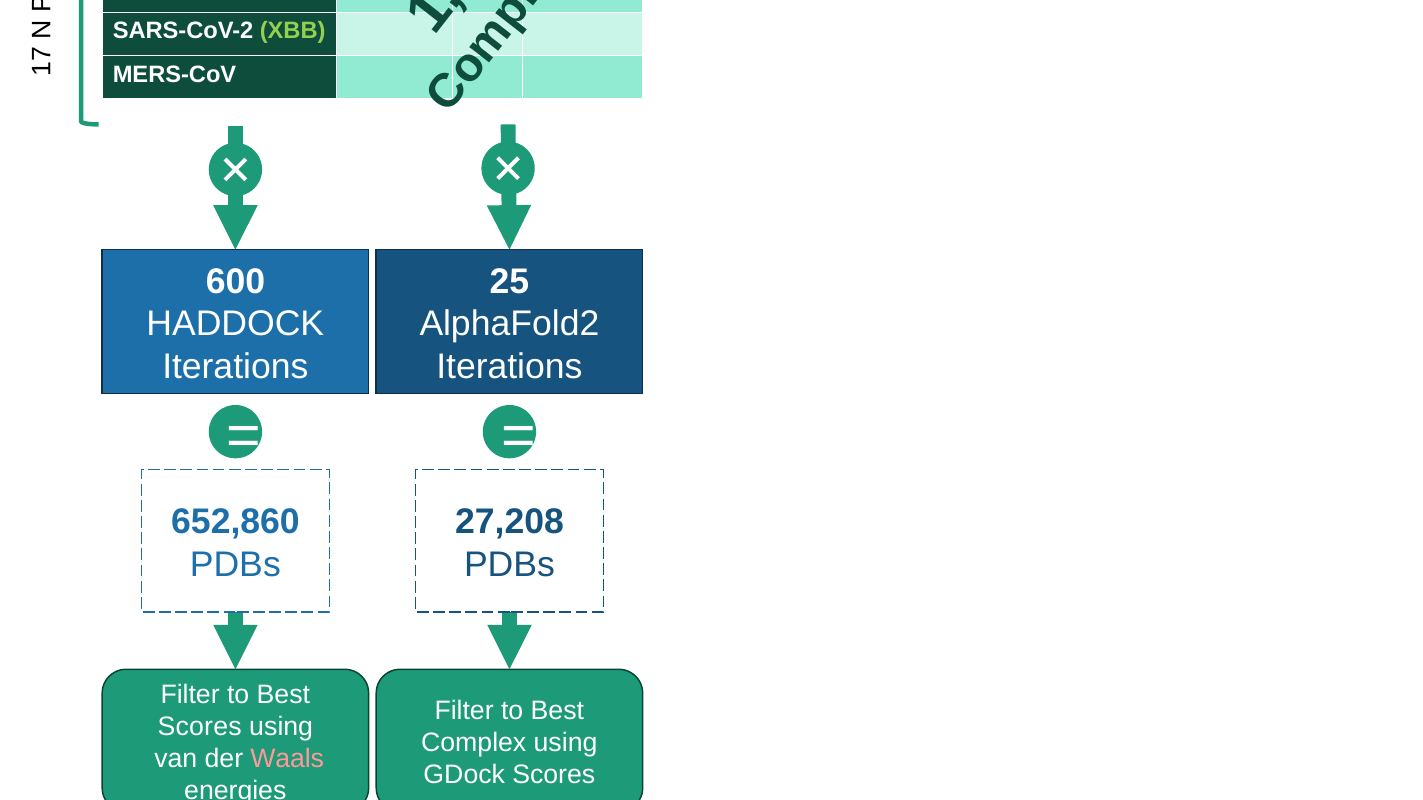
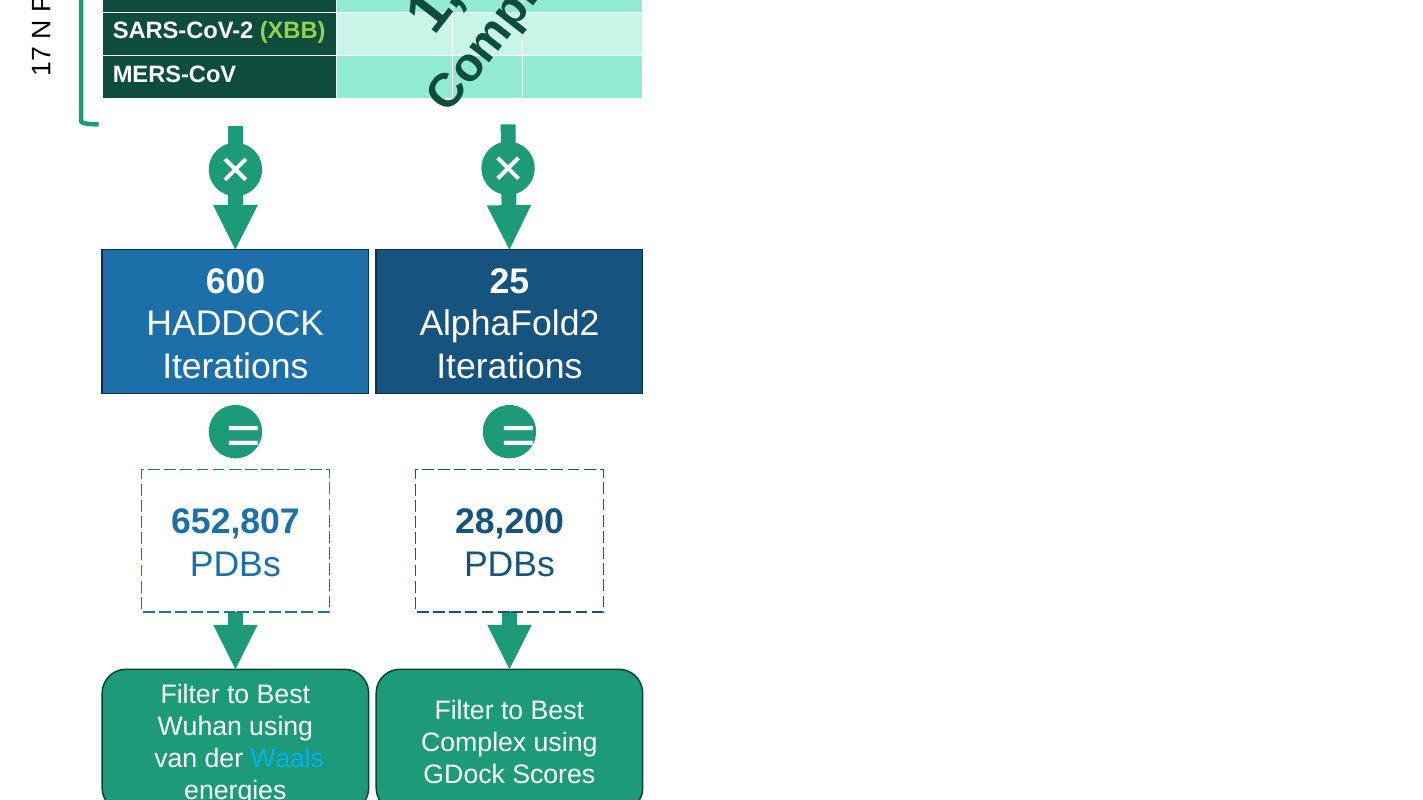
652,860: 652,860 -> 652,807
27,208: 27,208 -> 28,200
Scores at (200, 727): Scores -> Wuhan
Waals colour: pink -> light blue
